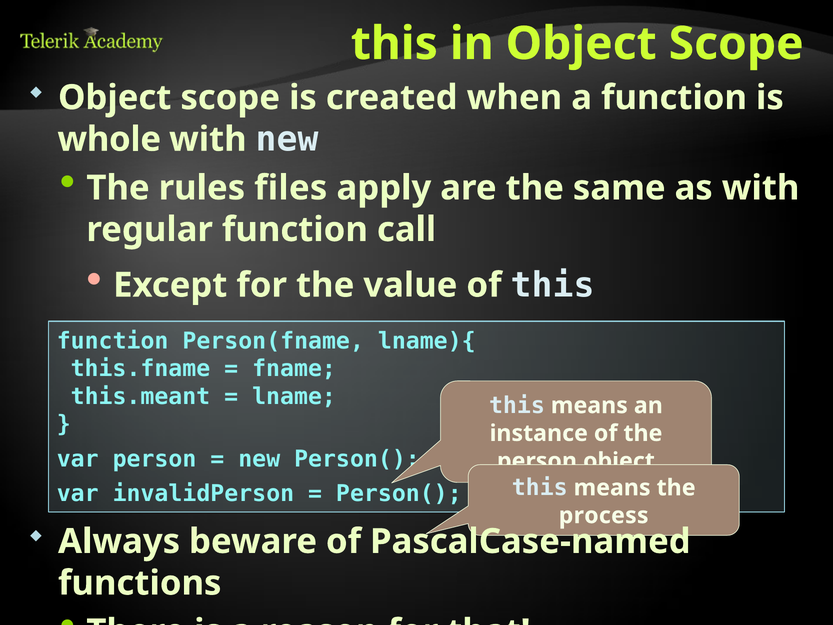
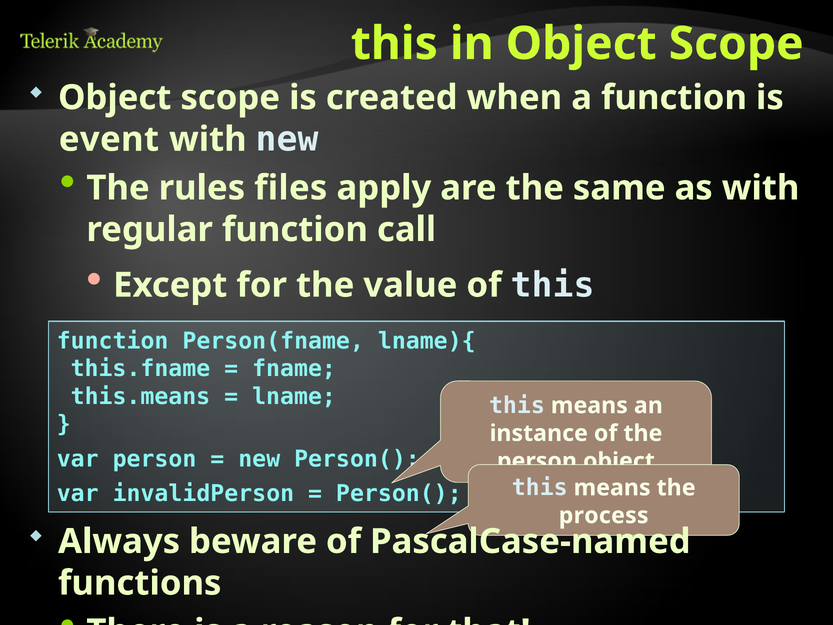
whole: whole -> event
this.meant: this.meant -> this.means
